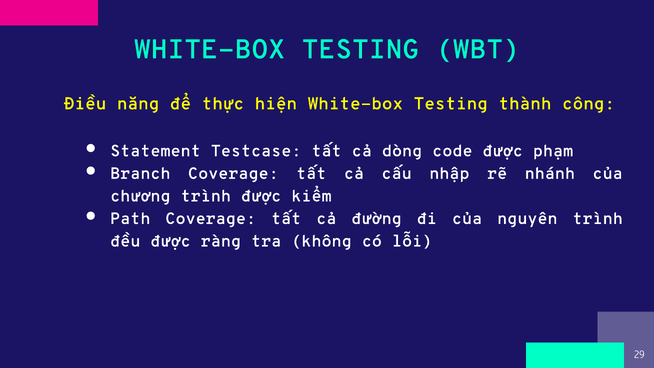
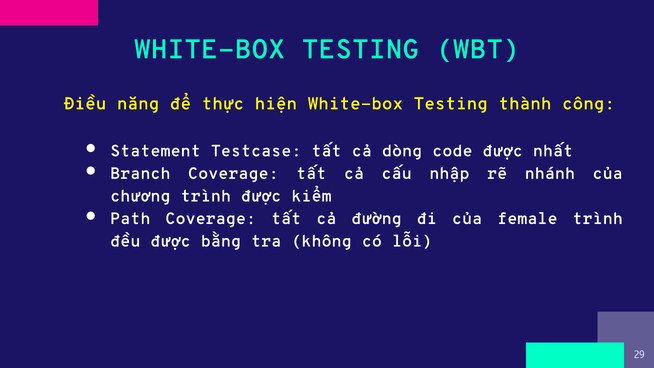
phạm: phạm -> nhất
nguyên: nguyên -> female
ràng: ràng -> bằng
